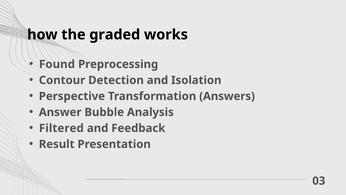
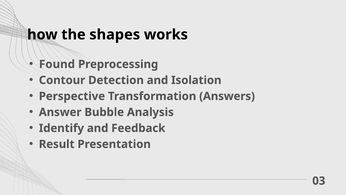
graded: graded -> shapes
Filtered: Filtered -> Identify
